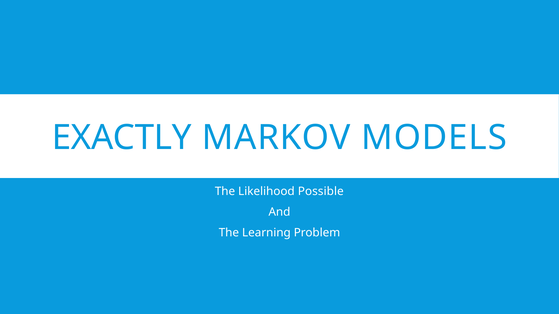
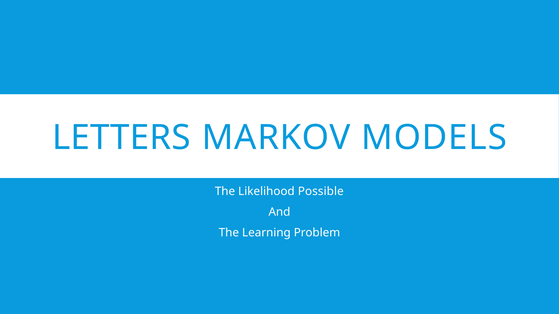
EXACTLY: EXACTLY -> LETTERS
